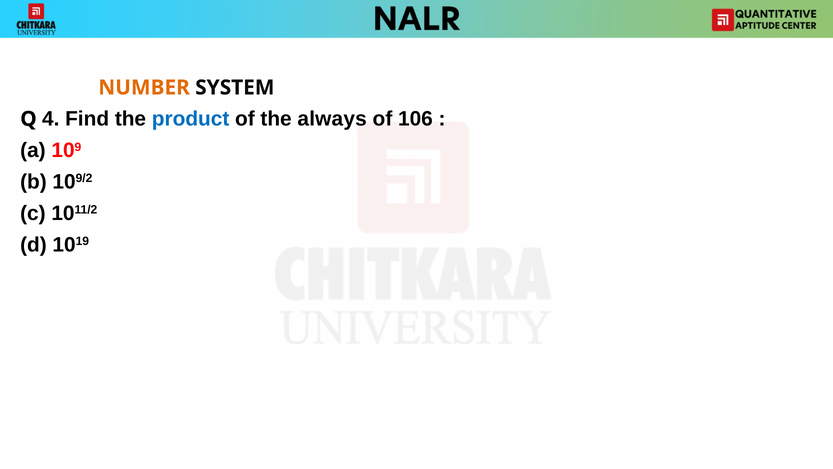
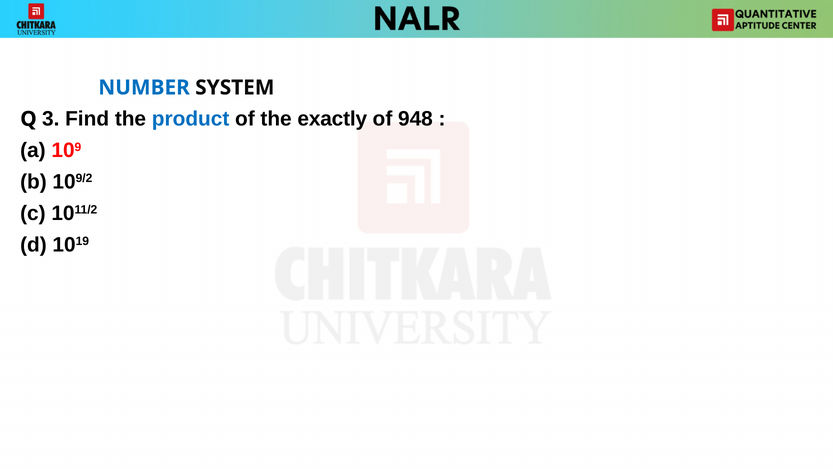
NUMBER colour: orange -> blue
4: 4 -> 3
always: always -> exactly
106: 106 -> 948
